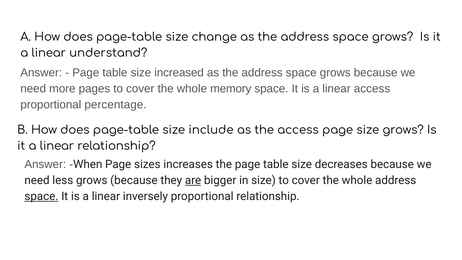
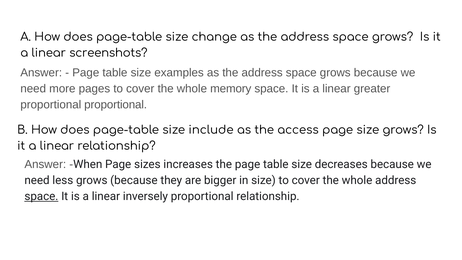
understand: understand -> screenshots
increased: increased -> examples
linear access: access -> greater
proportional percentage: percentage -> proportional
are underline: present -> none
